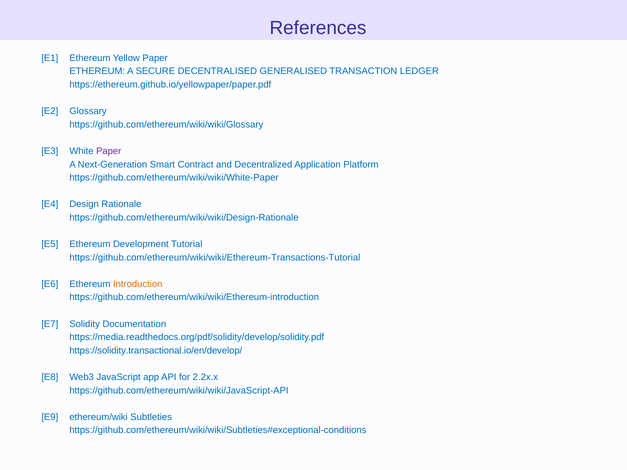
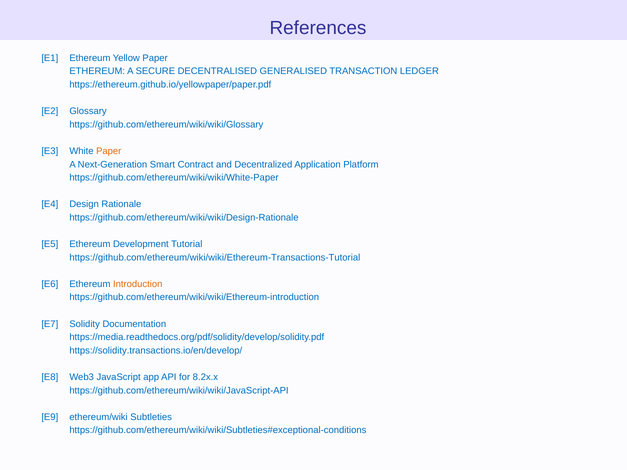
Paper at (109, 151) colour: purple -> orange
https://solidity.transactional.io/en/develop/: https://solidity.transactional.io/en/develop/ -> https://solidity.transactions.io/en/develop/
2.2x.x: 2.2x.x -> 8.2x.x
